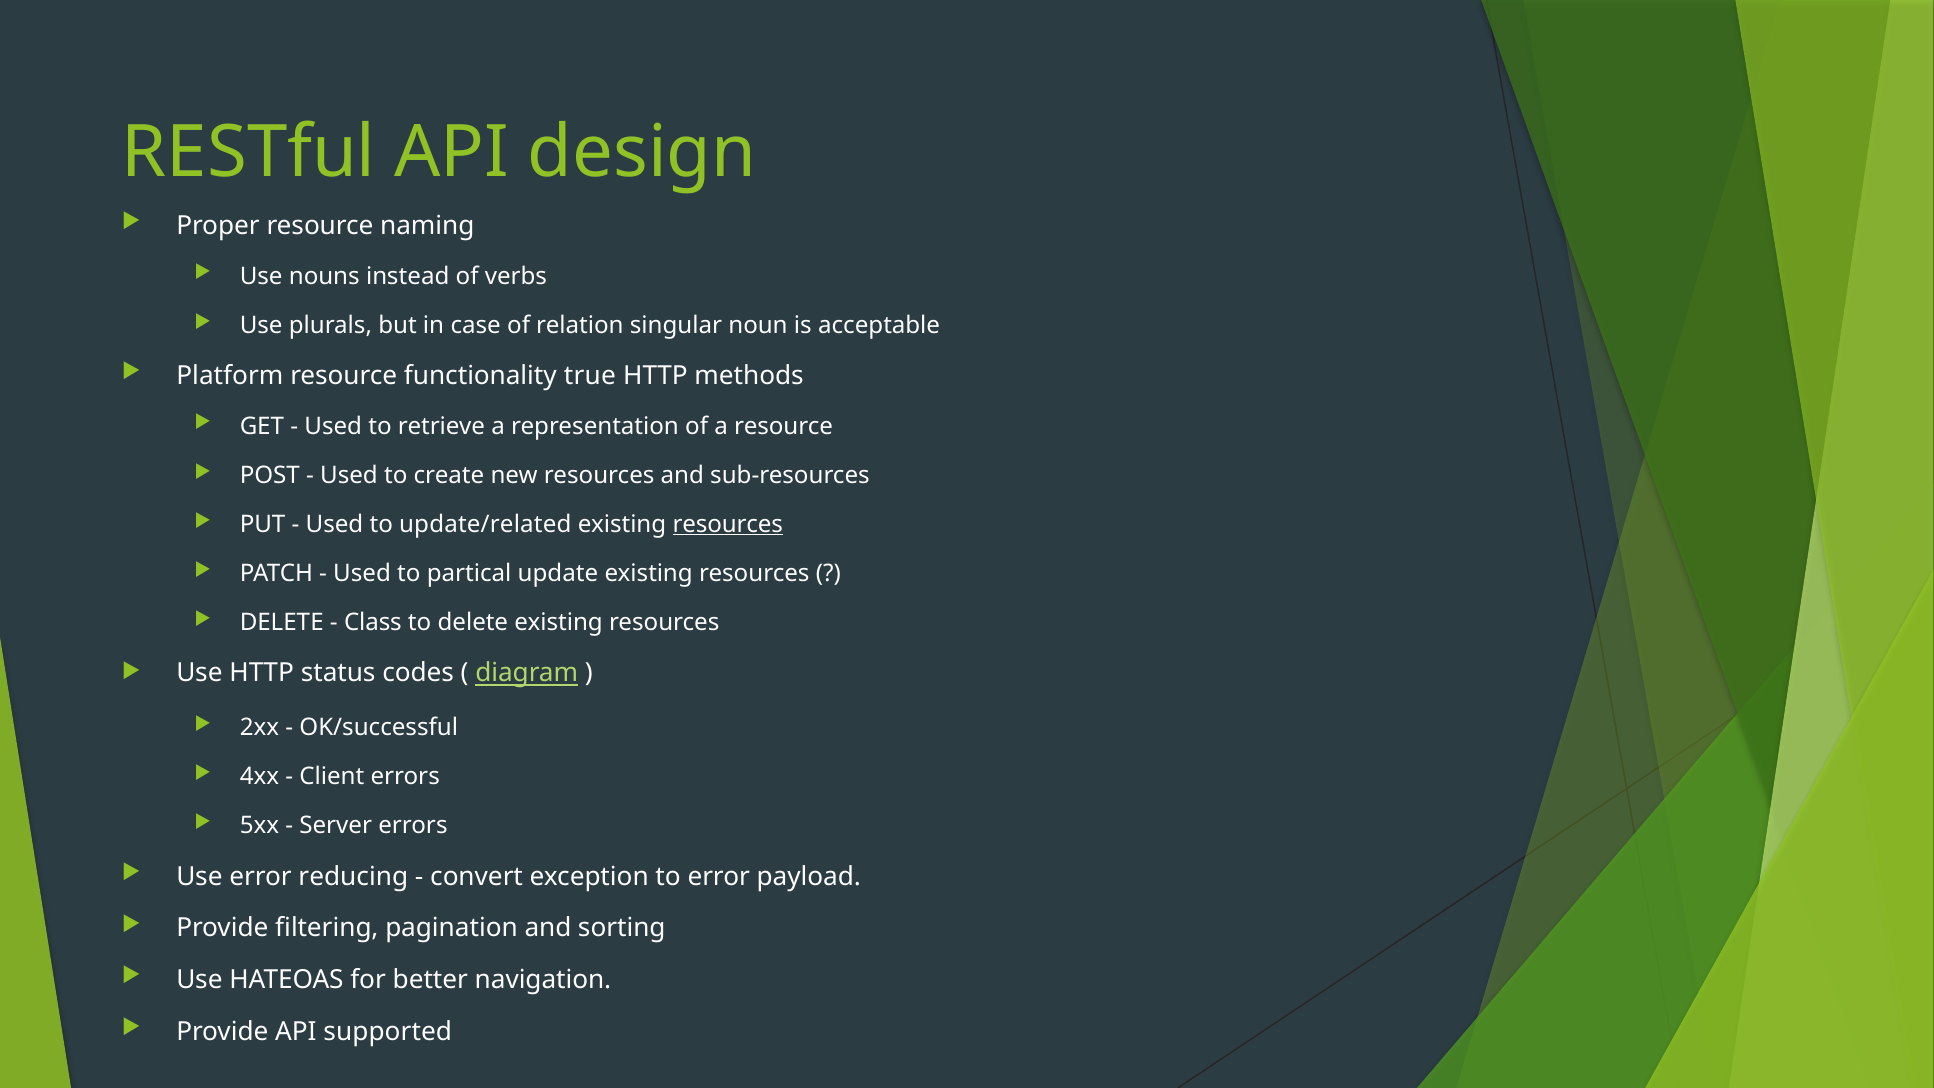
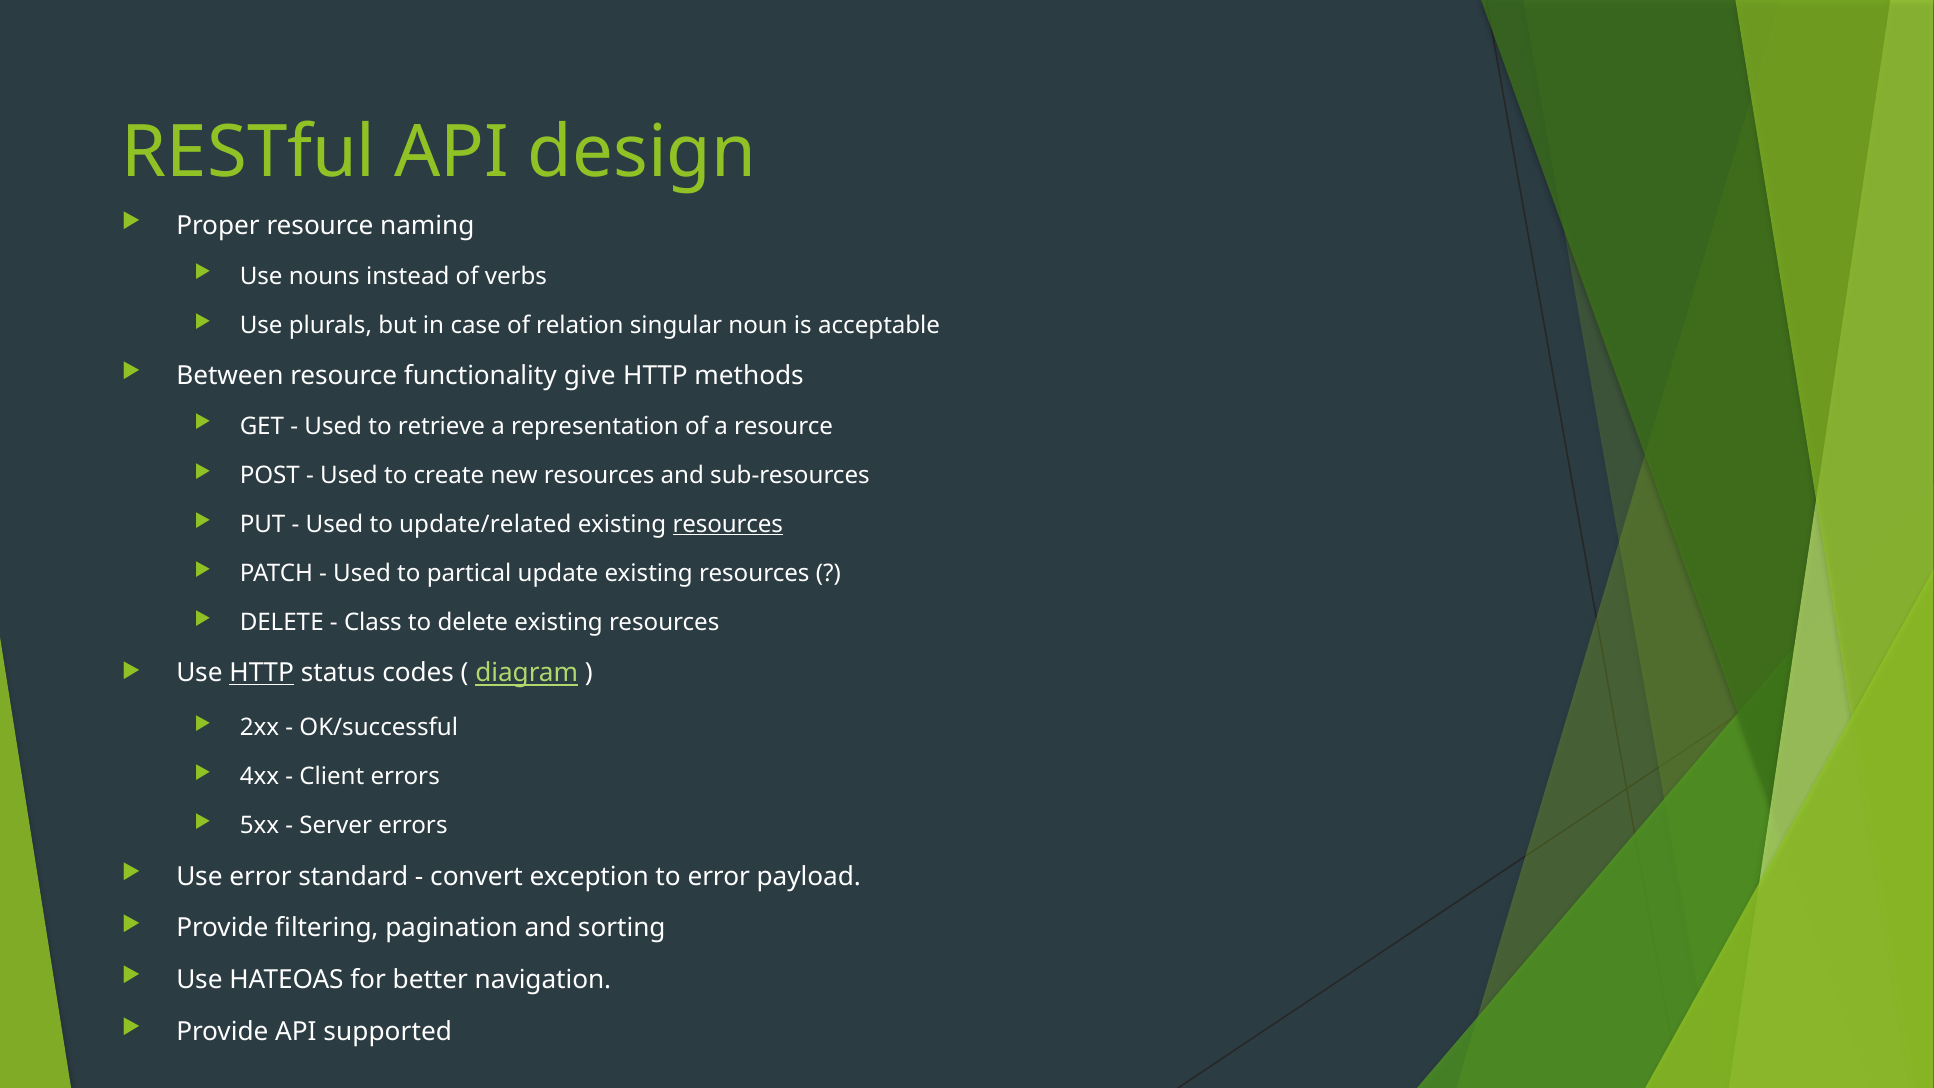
Platform: Platform -> Between
true: true -> give
HTTP at (262, 673) underline: none -> present
reducing: reducing -> standard
